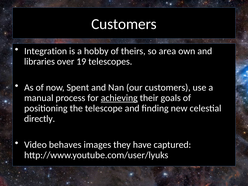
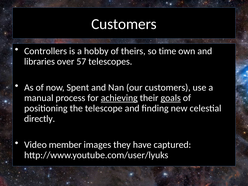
Integration: Integration -> Controllers
area: area -> time
19: 19 -> 57
goals underline: none -> present
behaves: behaves -> member
